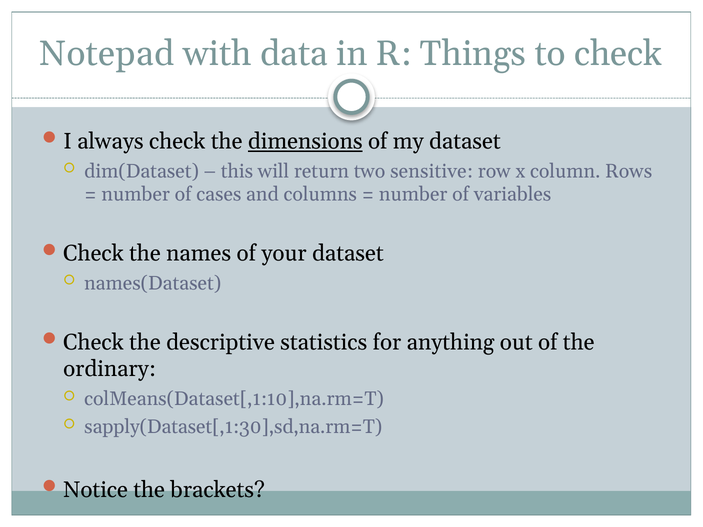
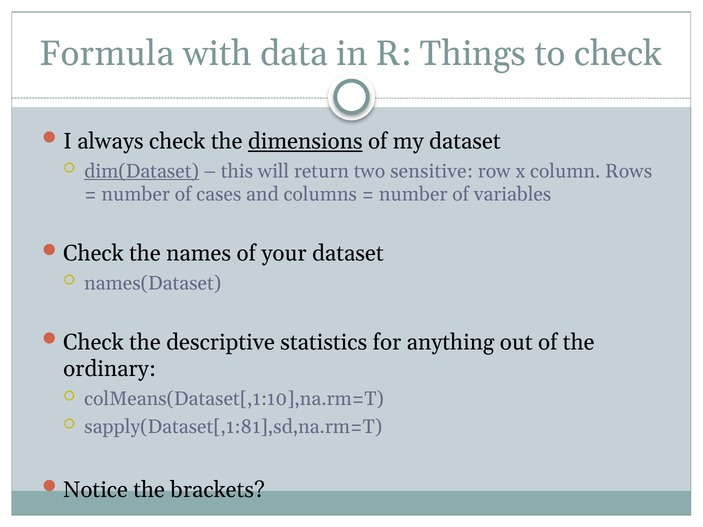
Notepad: Notepad -> Formula
dim(Dataset underline: none -> present
sapply(Dataset[,1:30],sd,na.rm=T: sapply(Dataset[,1:30],sd,na.rm=T -> sapply(Dataset[,1:81],sd,na.rm=T
